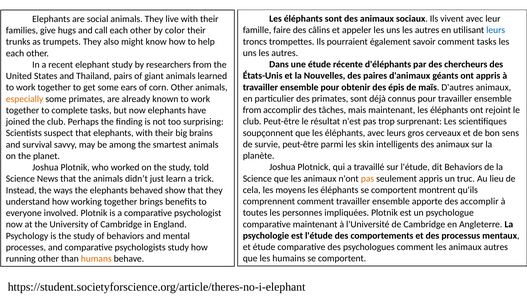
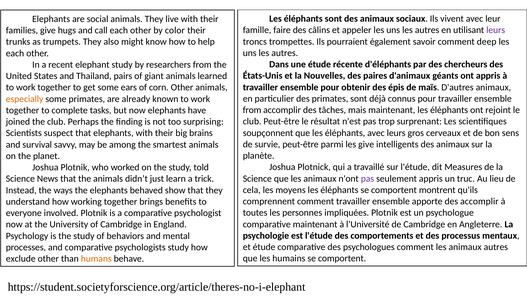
leurs at (496, 30) colour: blue -> purple
comment tasks: tasks -> deep
les skin: skin -> give
dit Behaviors: Behaviors -> Measures
pas at (367, 179) colour: orange -> purple
running: running -> exclude
